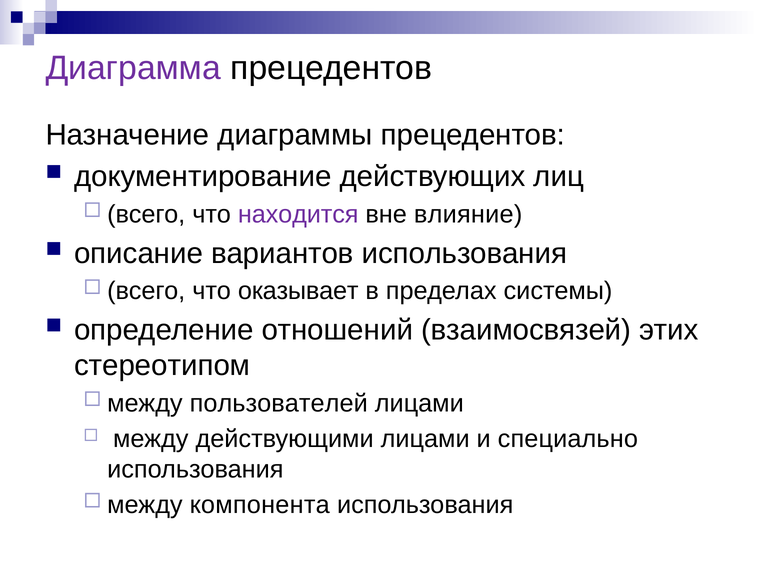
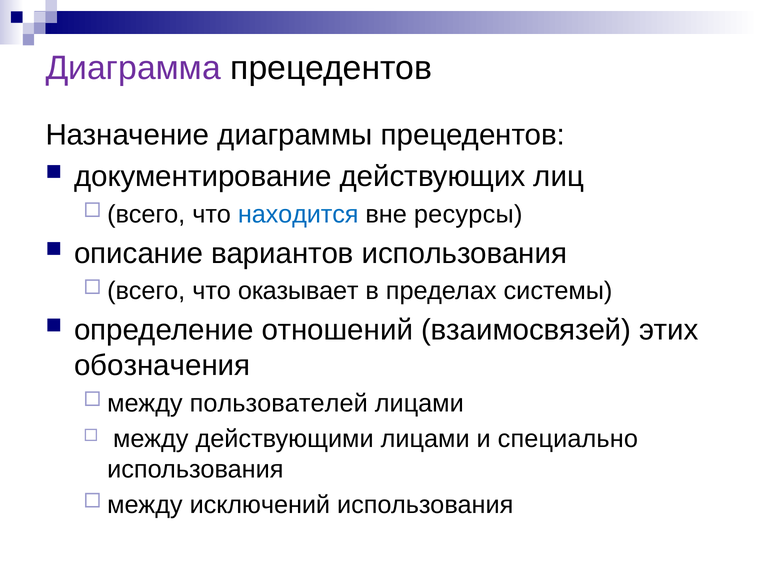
находится colour: purple -> blue
влияние: влияние -> ресурсы
стереотипом: стереотипом -> обозначения
компонента: компонента -> исключений
